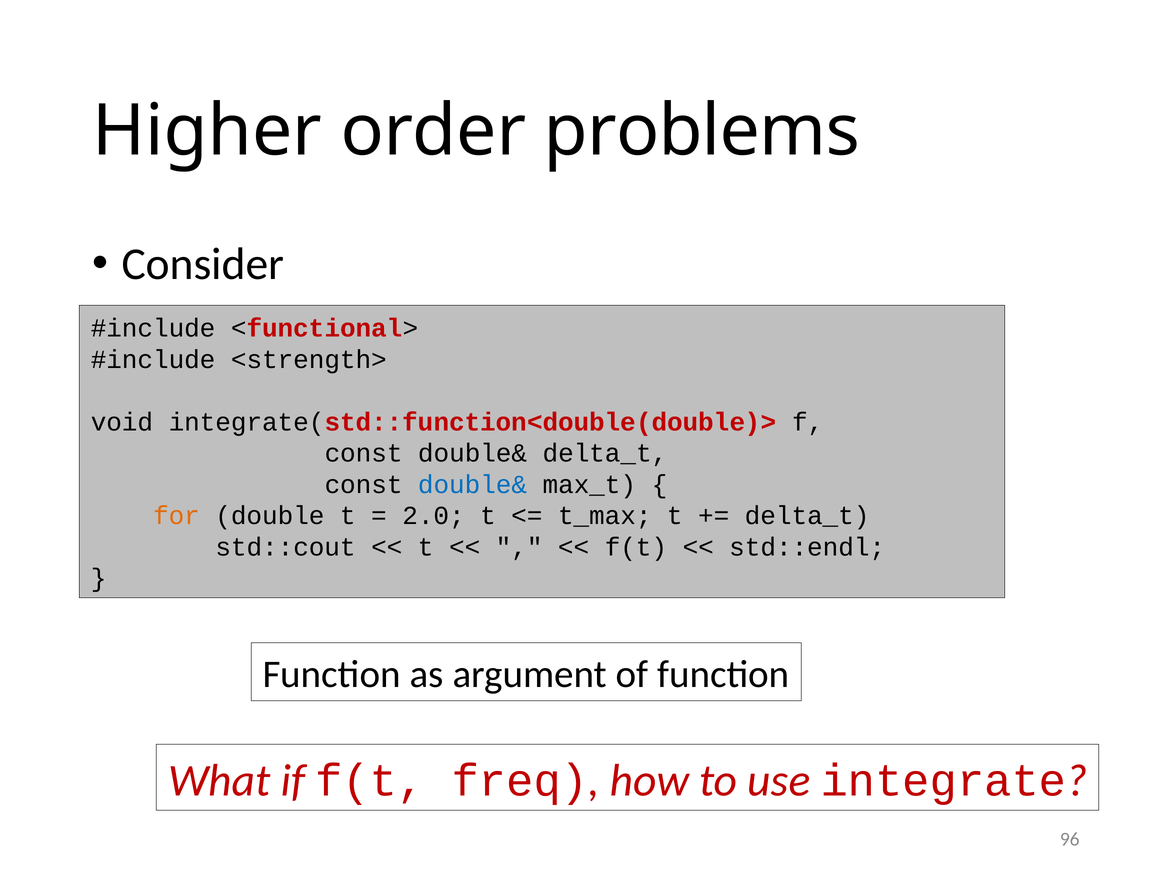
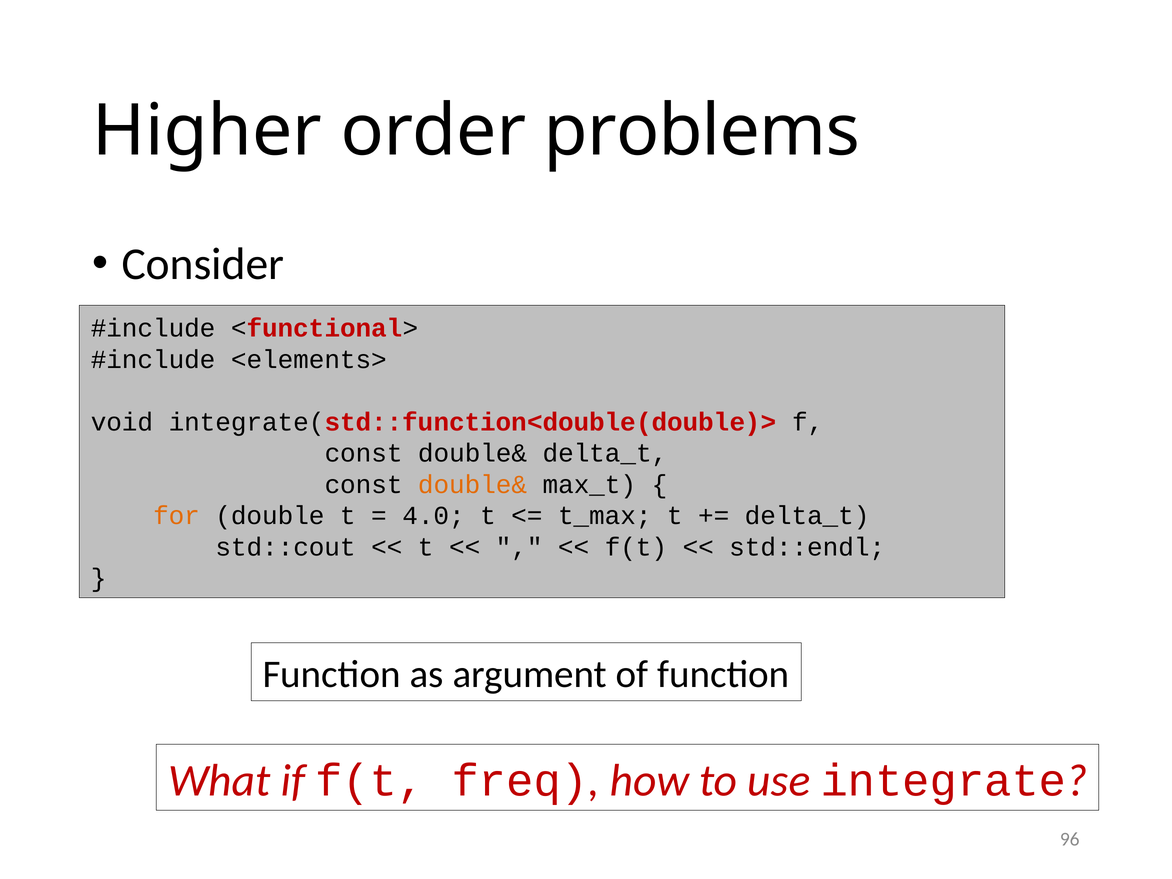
<strength>: <strength> -> <elements>
double& at (472, 485) colour: blue -> orange
2.0: 2.0 -> 4.0
